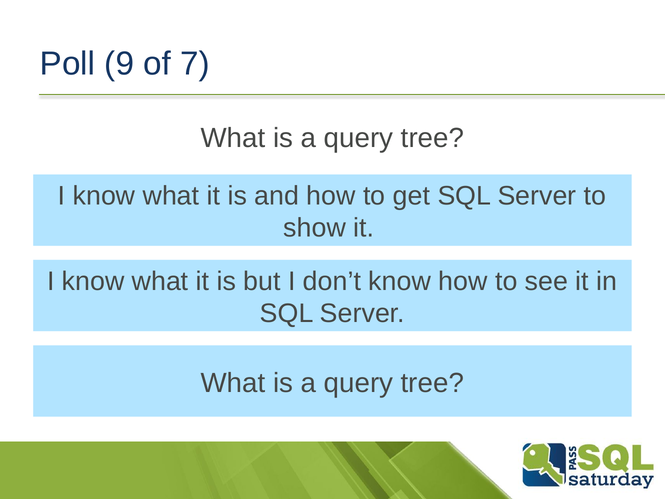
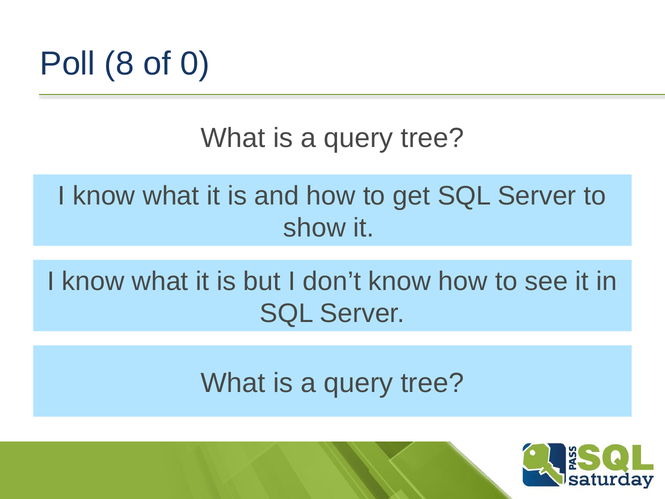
9: 9 -> 8
7: 7 -> 0
